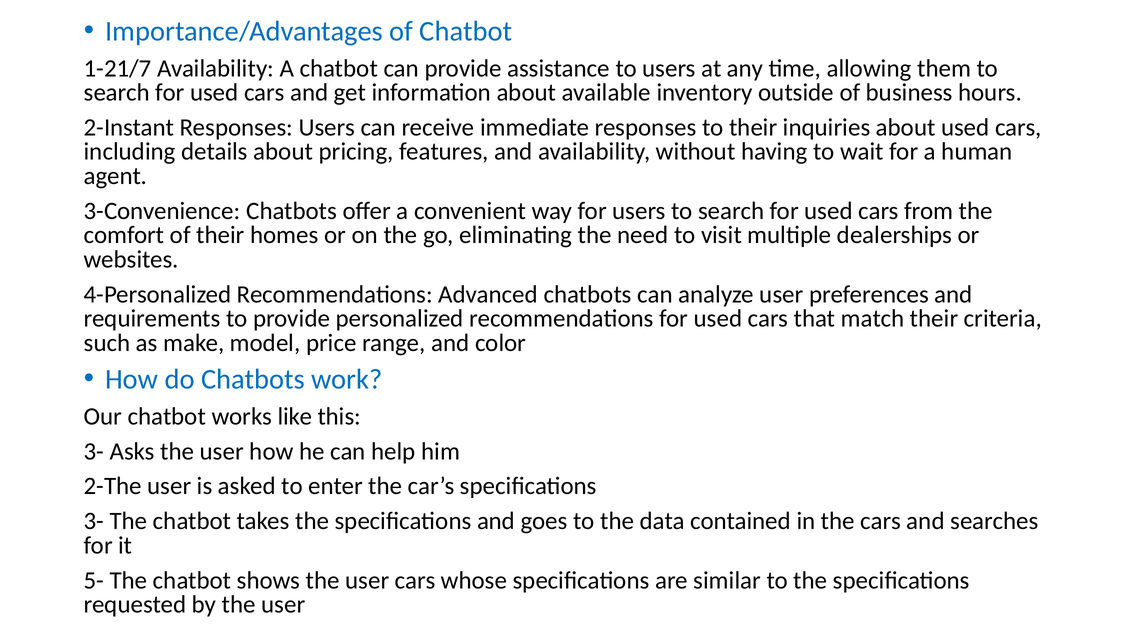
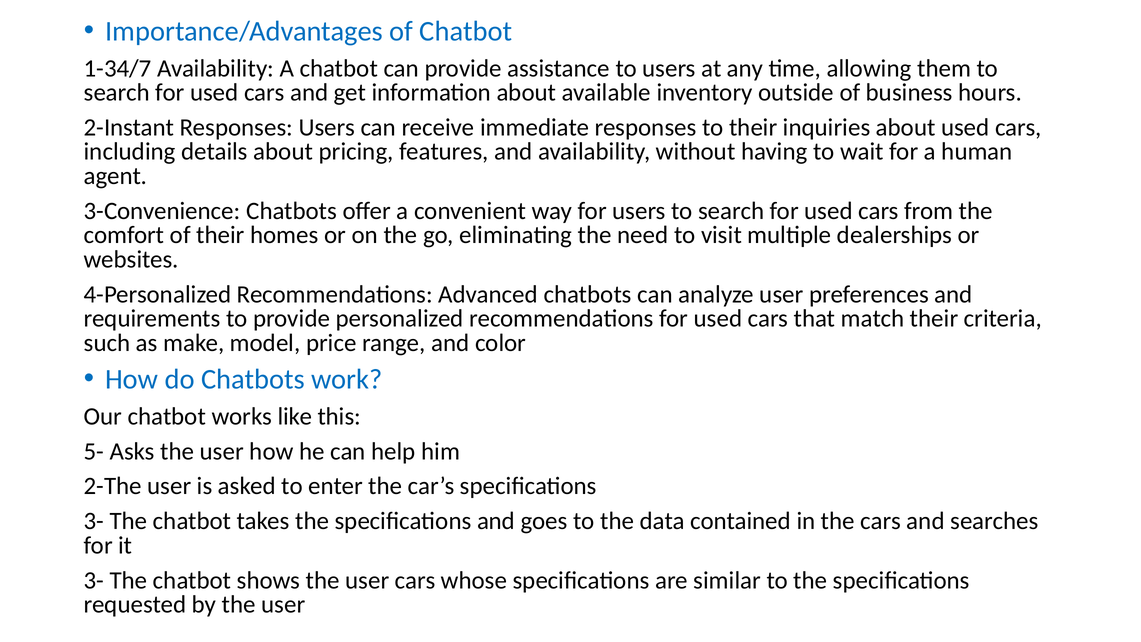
1-21/7: 1-21/7 -> 1-34/7
3- at (94, 451): 3- -> 5-
5- at (94, 580): 5- -> 3-
